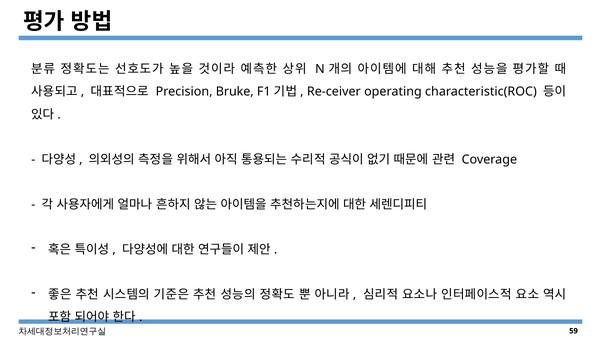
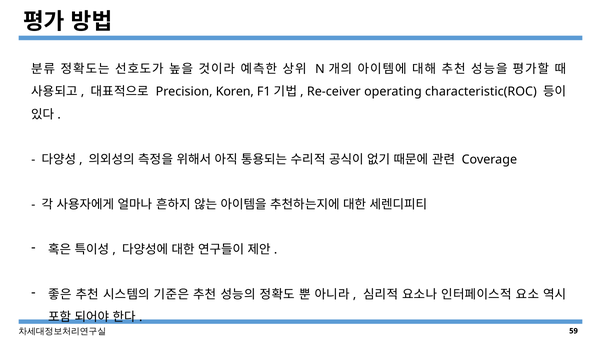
Bruke: Bruke -> Koren
